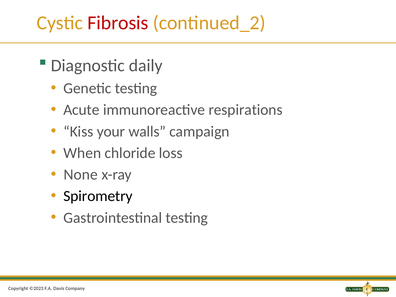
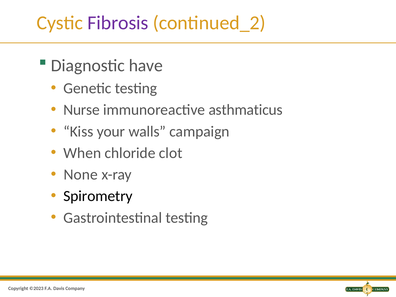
Fibrosis colour: red -> purple
daily: daily -> have
Acute: Acute -> Nurse
respirations: respirations -> asthmaticus
loss: loss -> clot
